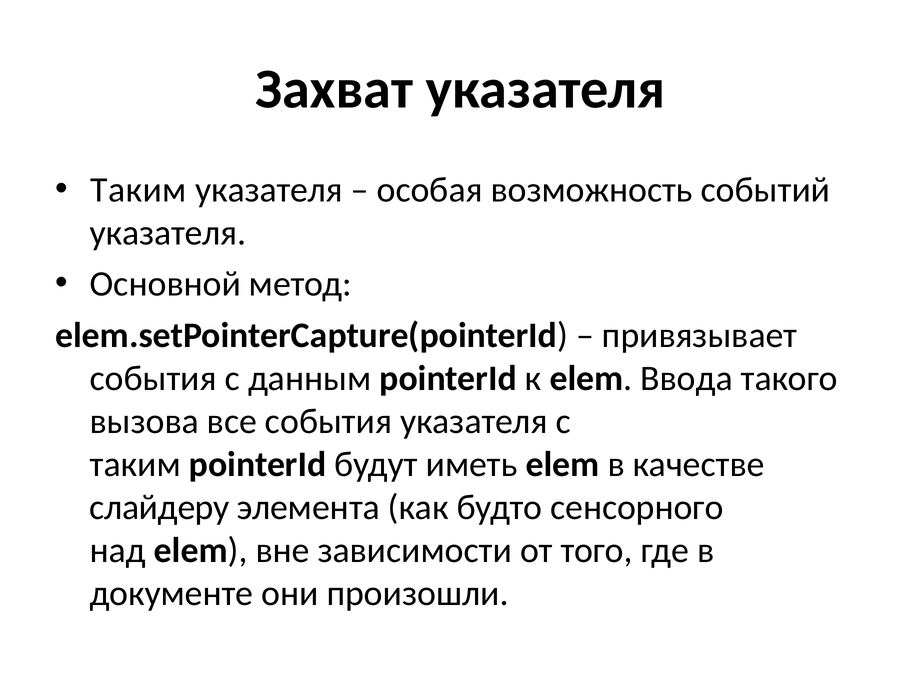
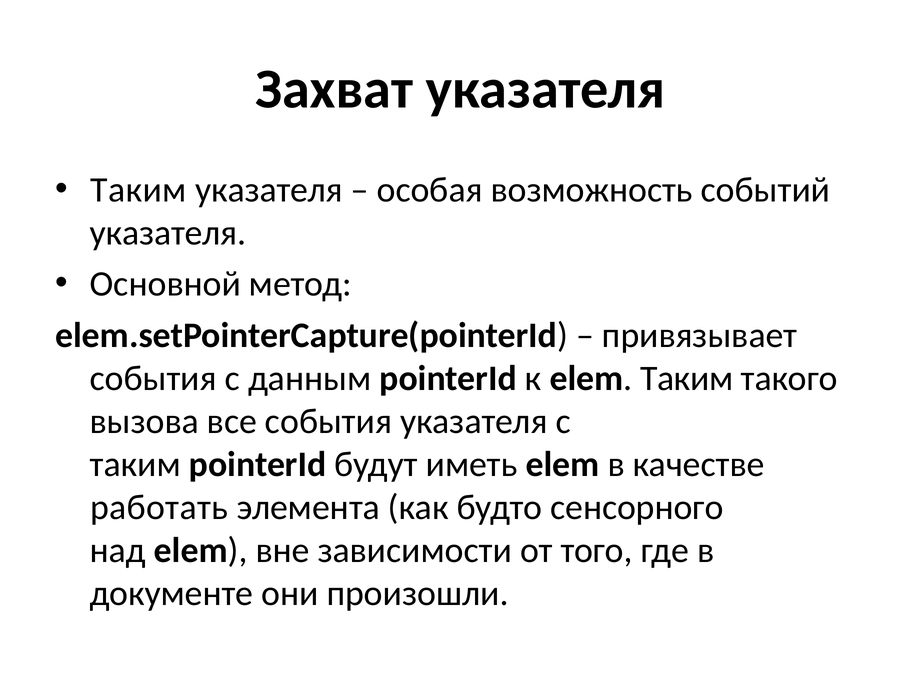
elem Ввода: Ввода -> Таким
слайдеру: слайдеру -> работать
